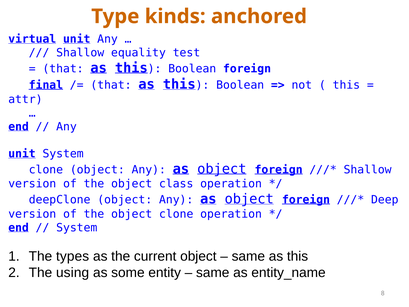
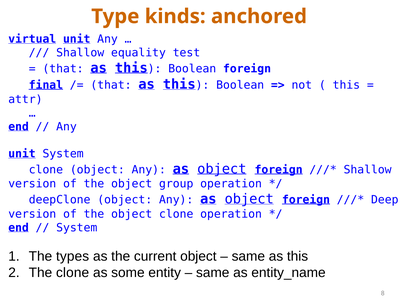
class: class -> group
The using: using -> clone
